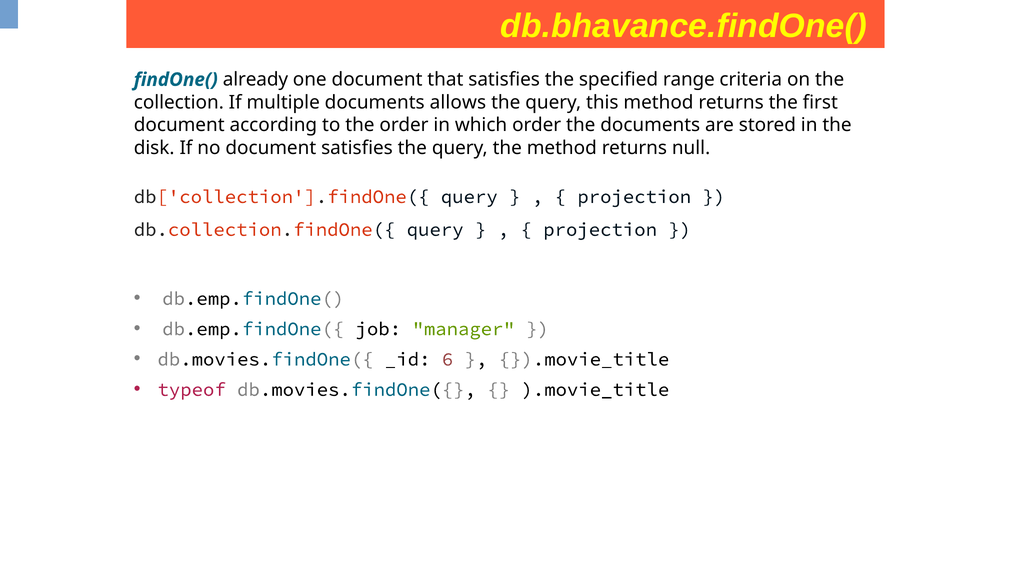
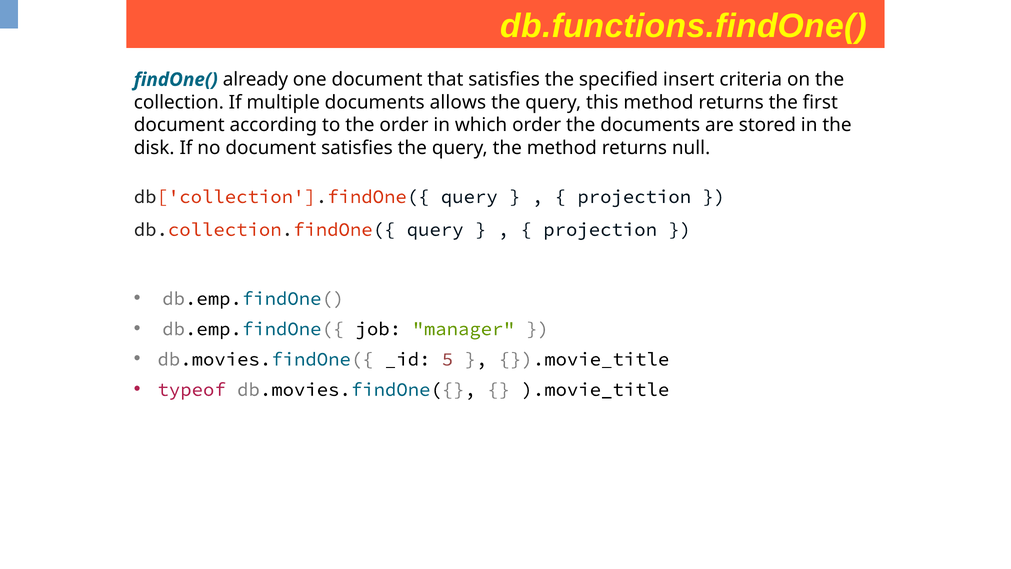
db.bhavance.findOne(: db.bhavance.findOne( -> db.functions.findOne(
range: range -> insert
6: 6 -> 5
